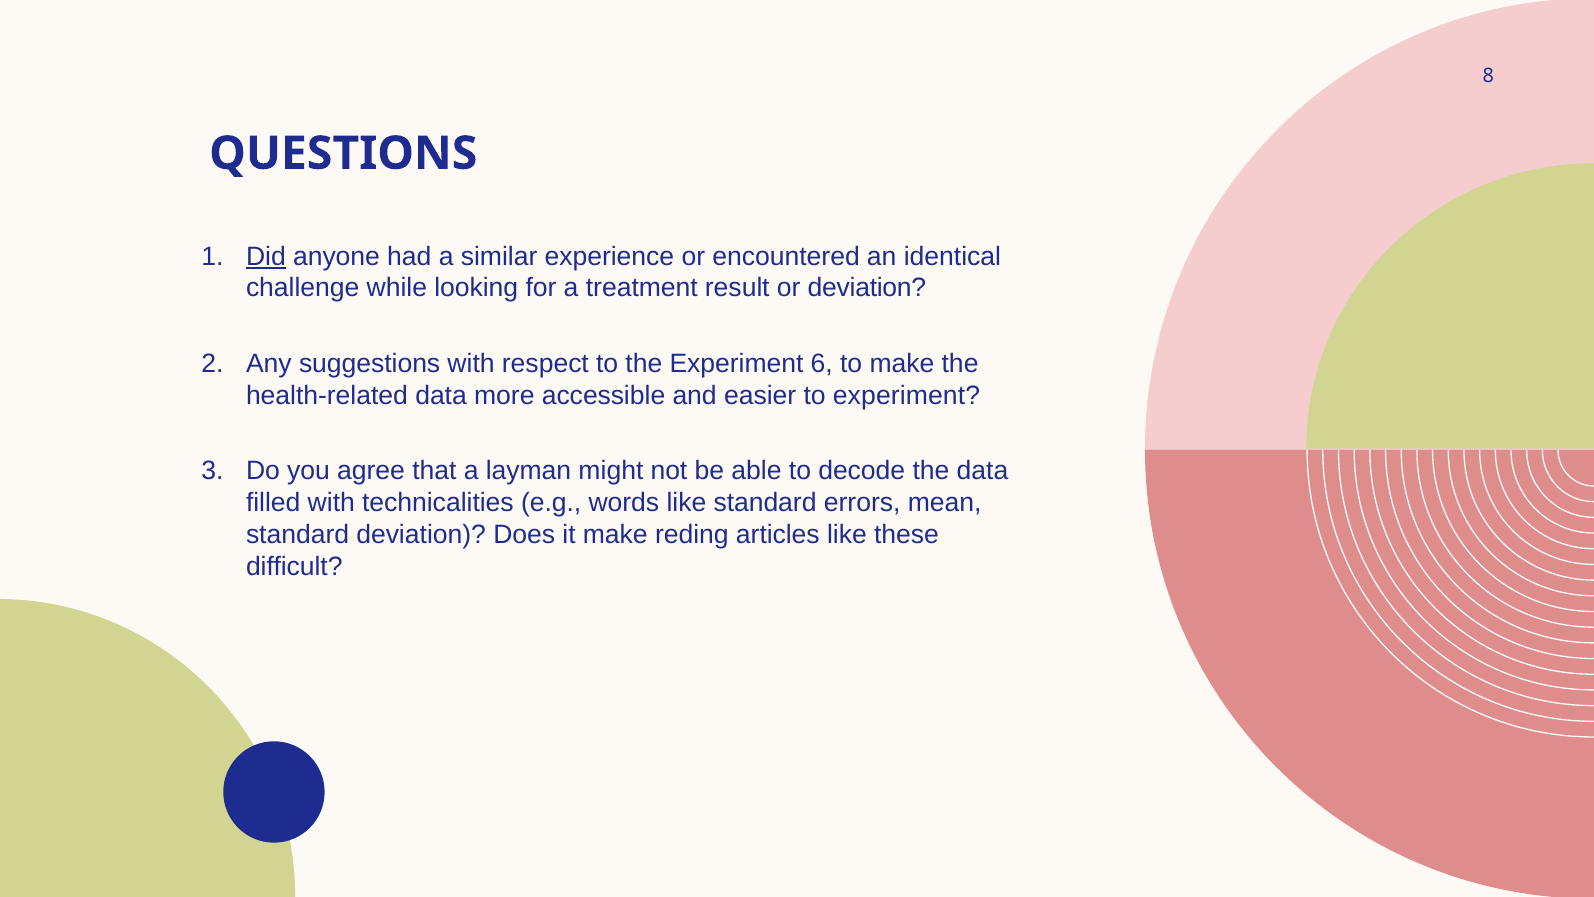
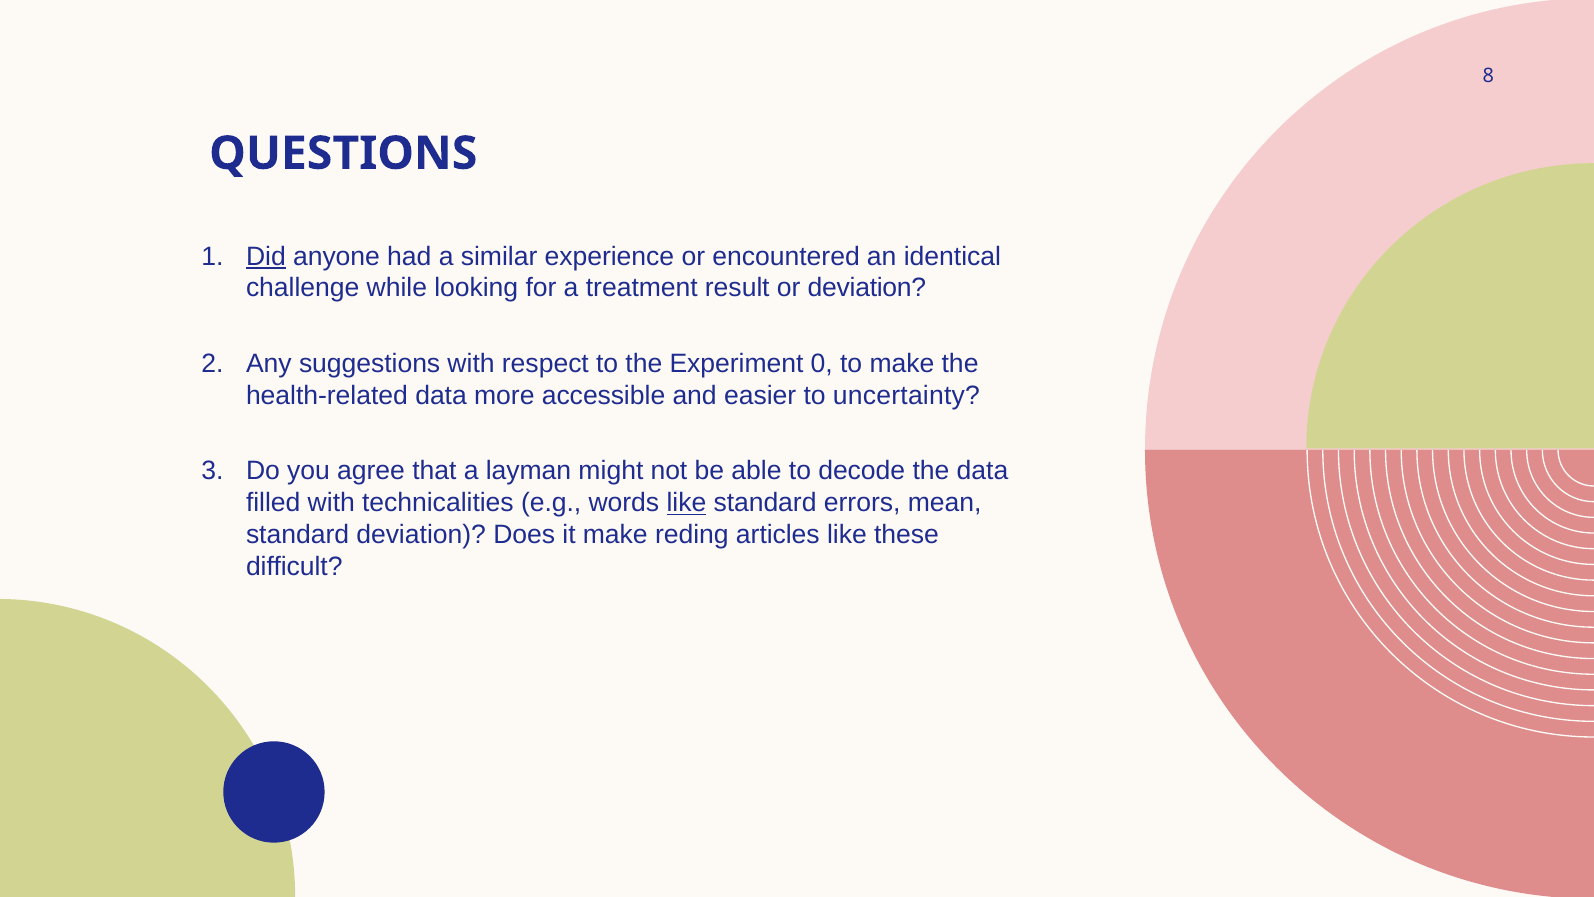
6: 6 -> 0
to experiment: experiment -> uncertainty
like at (686, 503) underline: none -> present
